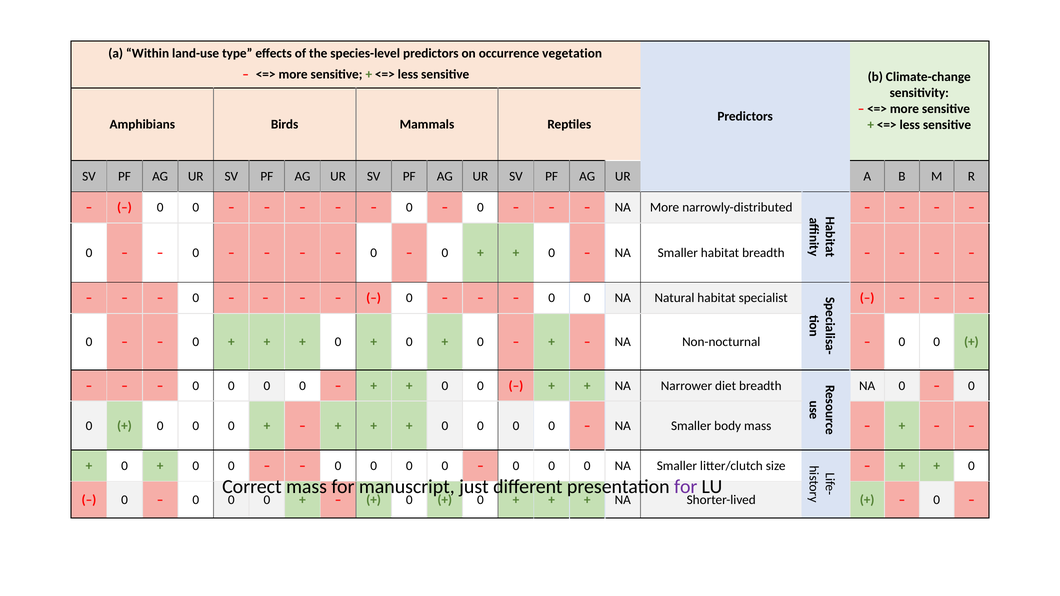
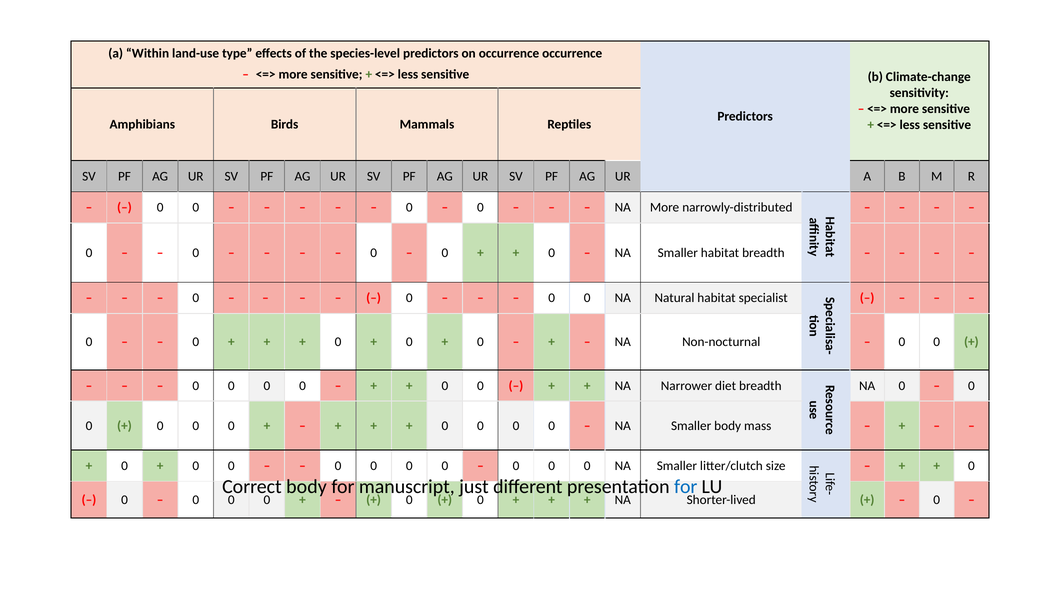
occurrence vegetation: vegetation -> occurrence
Correct mass: mass -> body
for at (686, 487) colour: purple -> blue
